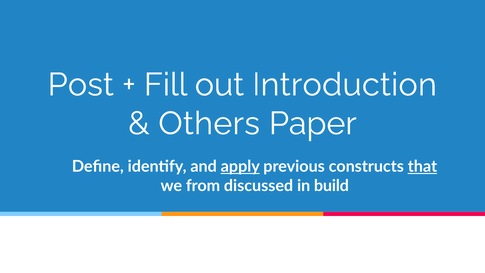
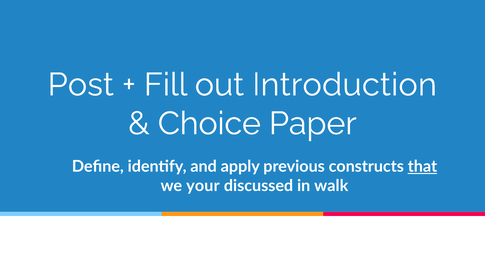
Others: Others -> Choice
apply underline: present -> none
from: from -> your
build: build -> walk
